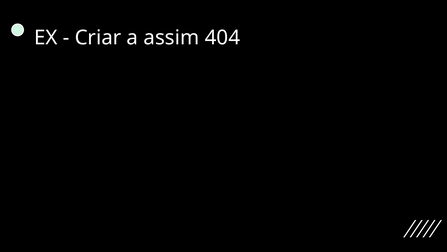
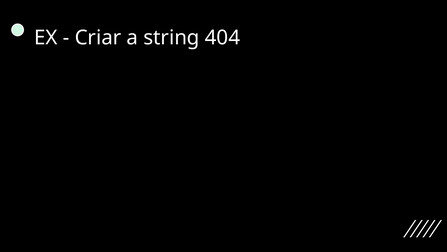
assim: assim -> string
